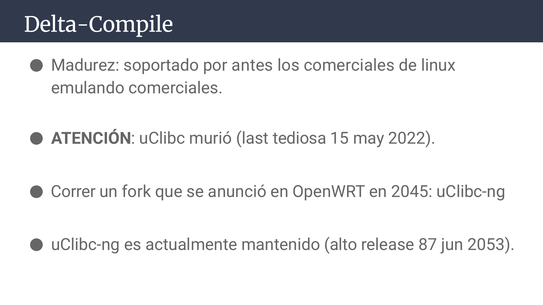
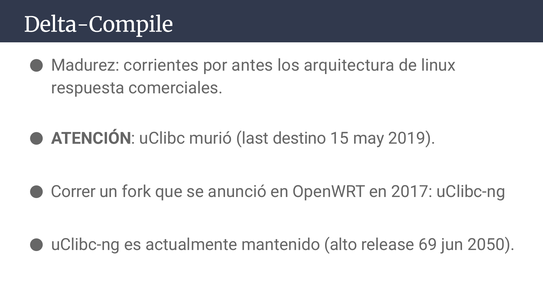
soportado: soportado -> corrientes
los comerciales: comerciales -> arquitectura
emulando: emulando -> respuesta
tediosa: tediosa -> destino
2022: 2022 -> 2019
2045: 2045 -> 2017
87: 87 -> 69
2053: 2053 -> 2050
